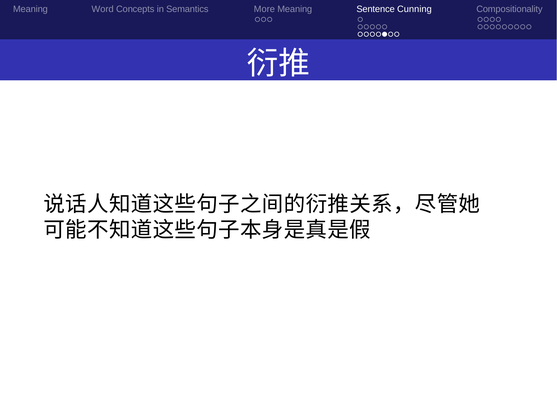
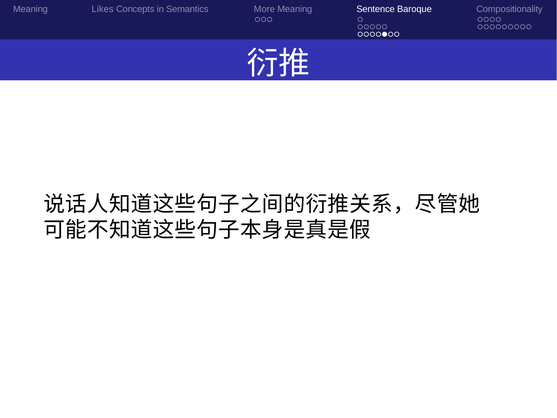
Word: Word -> Likes
Cunning: Cunning -> Baroque
